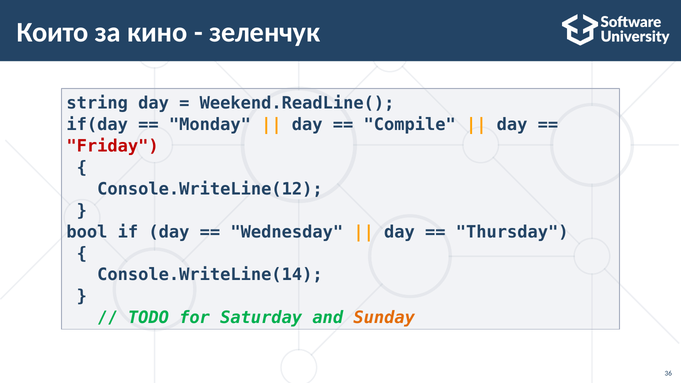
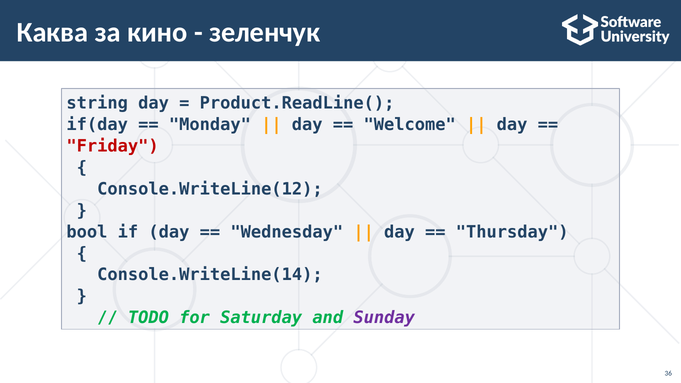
Които: Които -> Каква
Weekend.ReadLine(: Weekend.ReadLine( -> Product.ReadLine(
Compile: Compile -> Welcome
Sunday colour: orange -> purple
